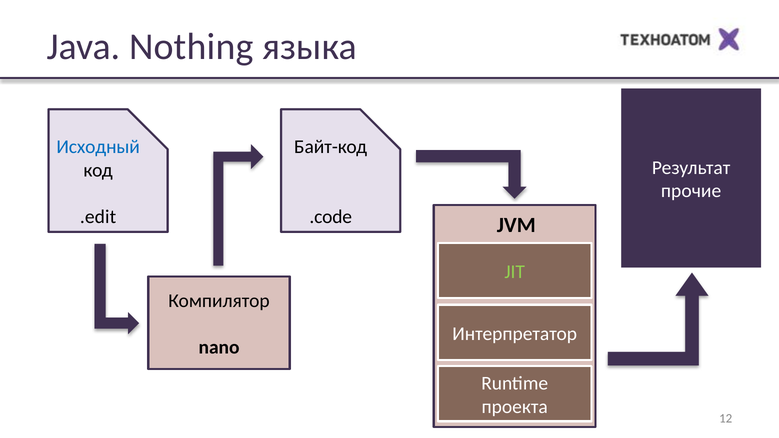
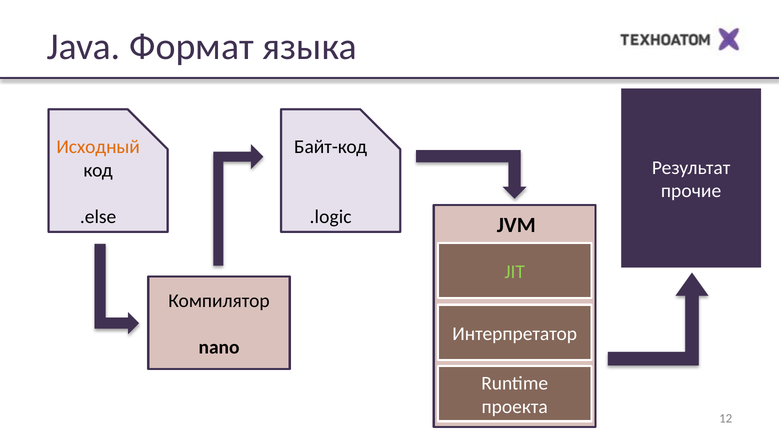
Nothing: Nothing -> Формат
Исходный colour: blue -> orange
.edit: .edit -> .else
.code: .code -> .logic
